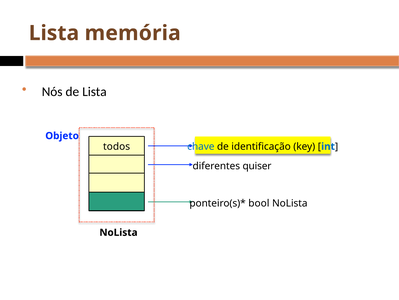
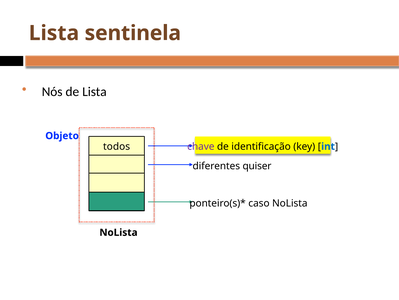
memória: memória -> sentinela
chave colour: blue -> purple
bool: bool -> caso
